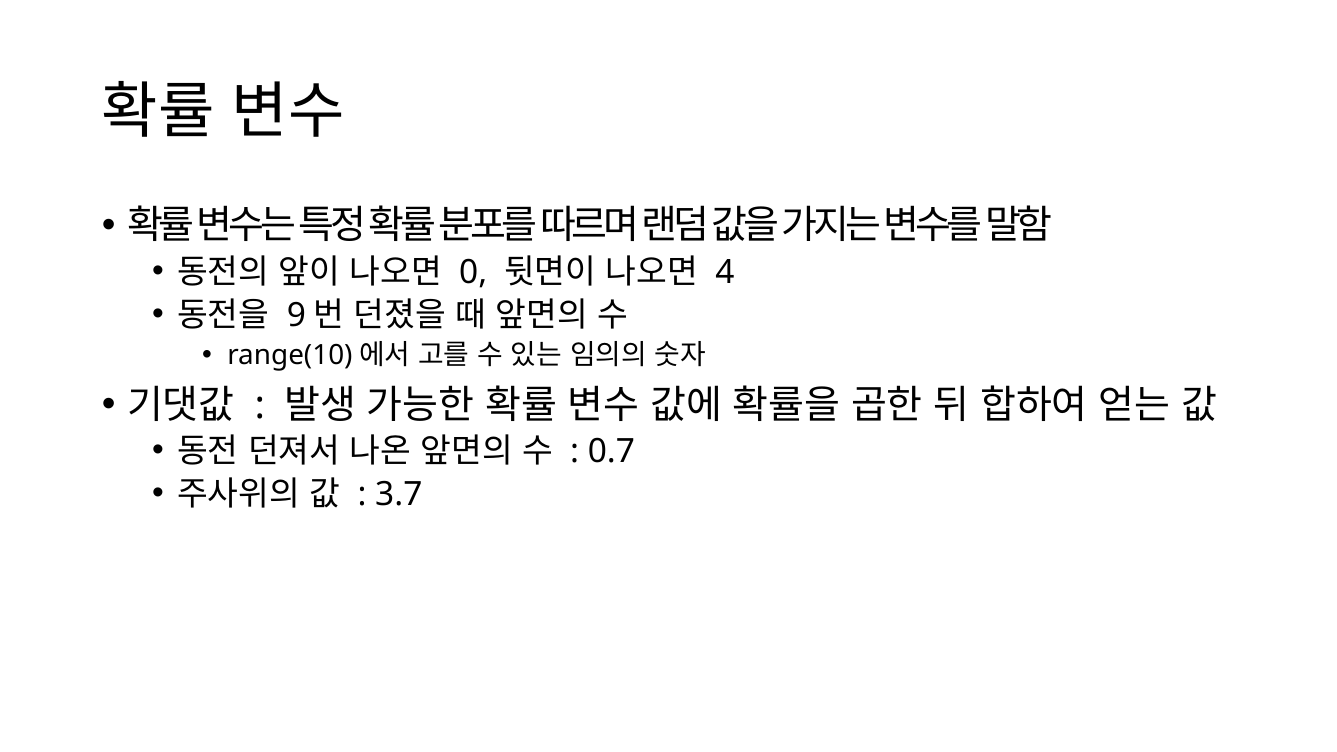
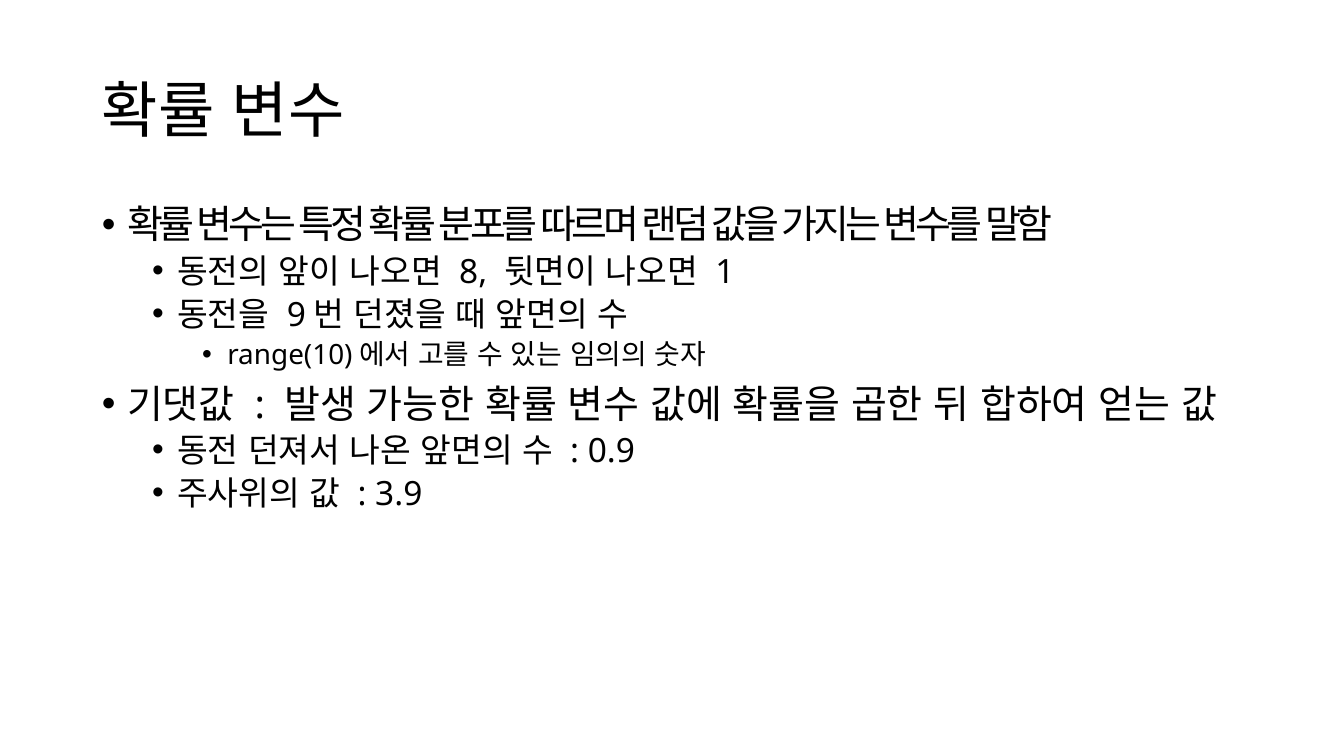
0: 0 -> 8
4: 4 -> 1
0.7: 0.7 -> 0.9
3.7: 3.7 -> 3.9
